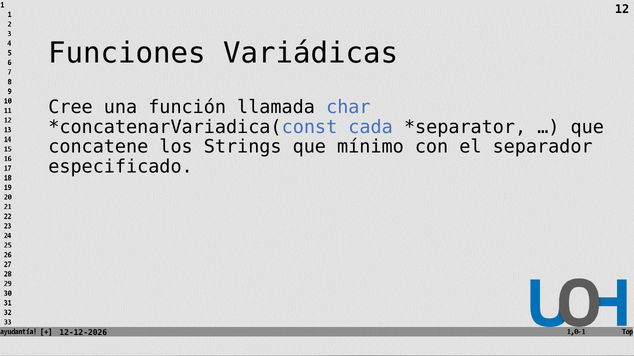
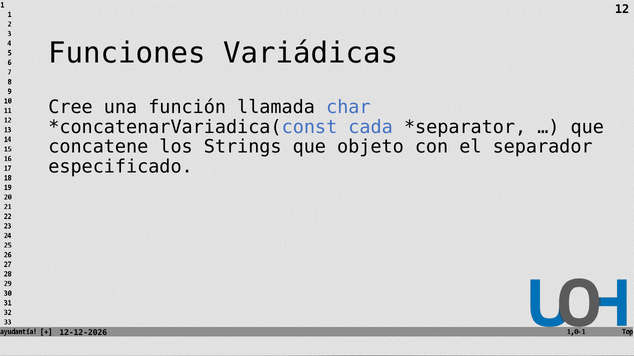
mínimo: mínimo -> objeto
